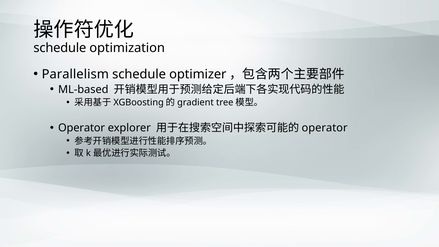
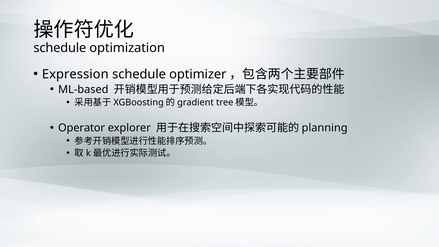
Parallelism: Parallelism -> Expression
operator at (325, 128): operator -> planning
